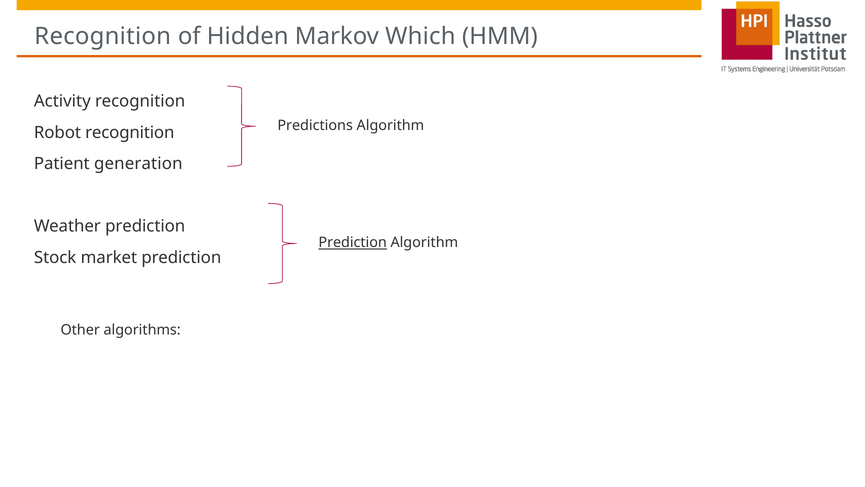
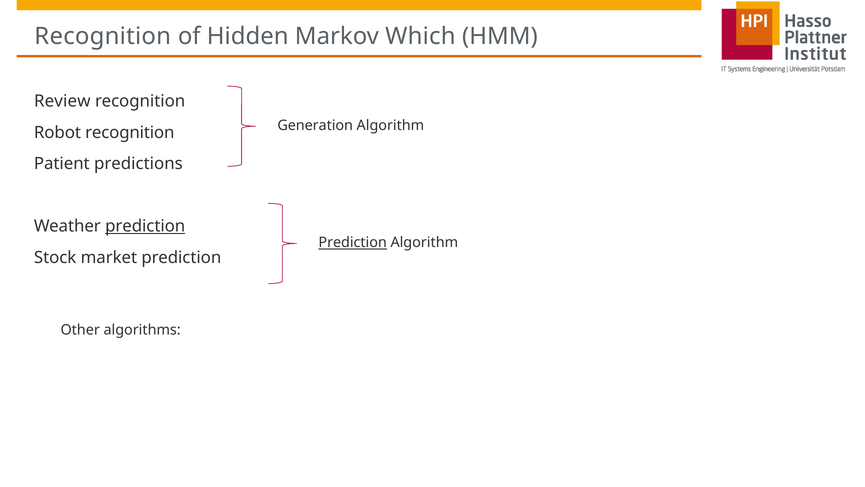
Activity: Activity -> Review
Predictions: Predictions -> Generation
generation: generation -> predictions
prediction at (145, 226) underline: none -> present
